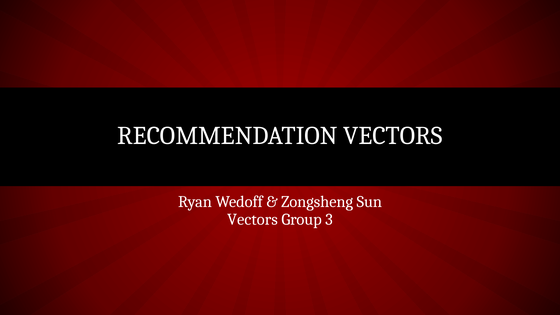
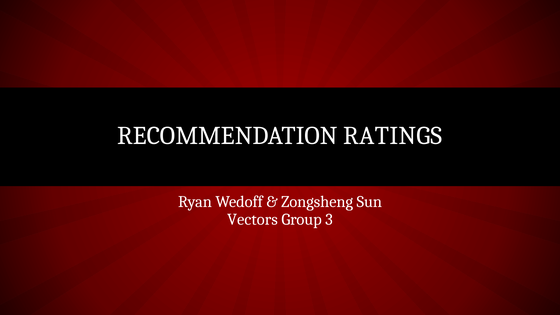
RECOMMENDATION VECTORS: VECTORS -> RATINGS
